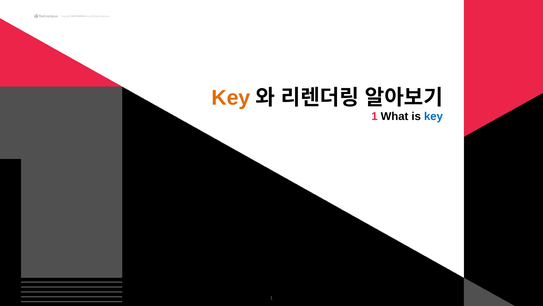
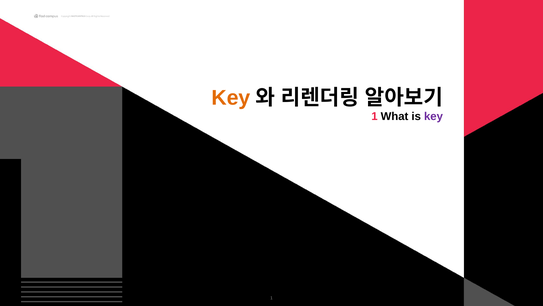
key at (433, 116) colour: blue -> purple
